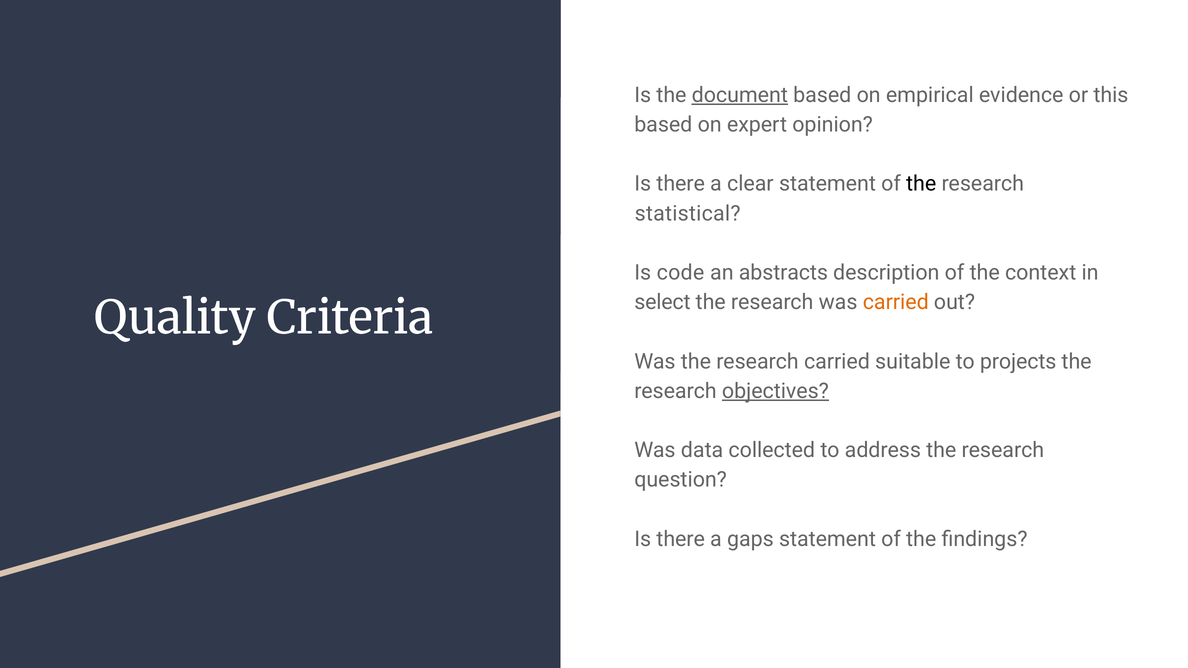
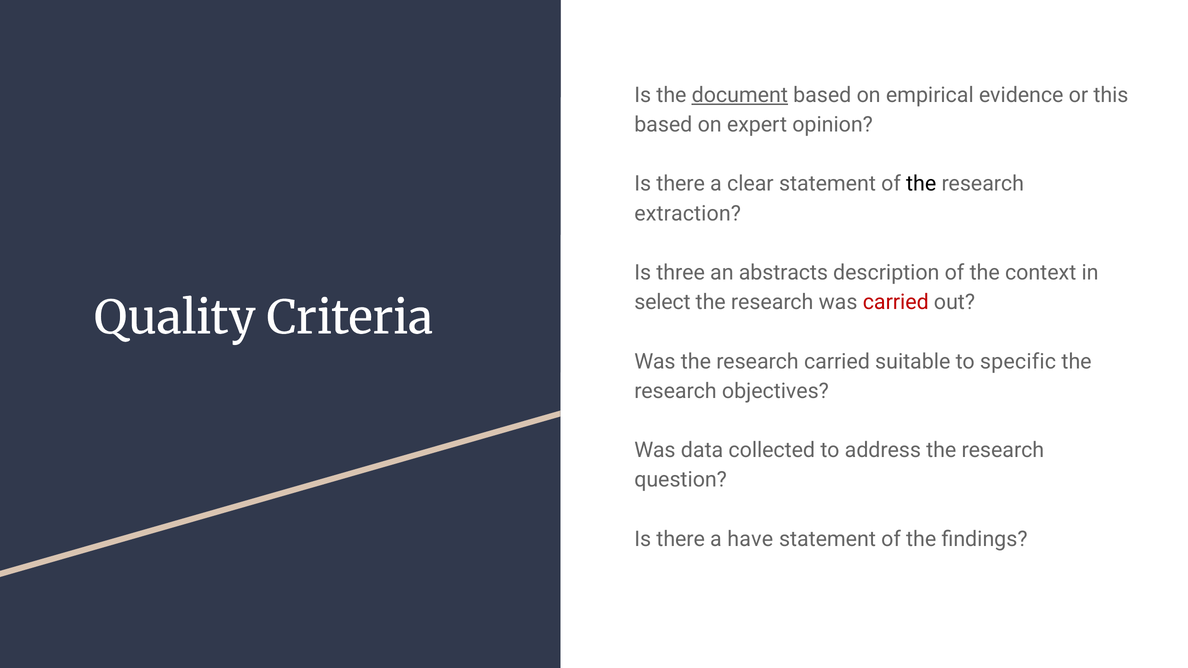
statistical: statistical -> extraction
code: code -> three
carried at (896, 302) colour: orange -> red
projects: projects -> specific
objectives underline: present -> none
gaps: gaps -> have
